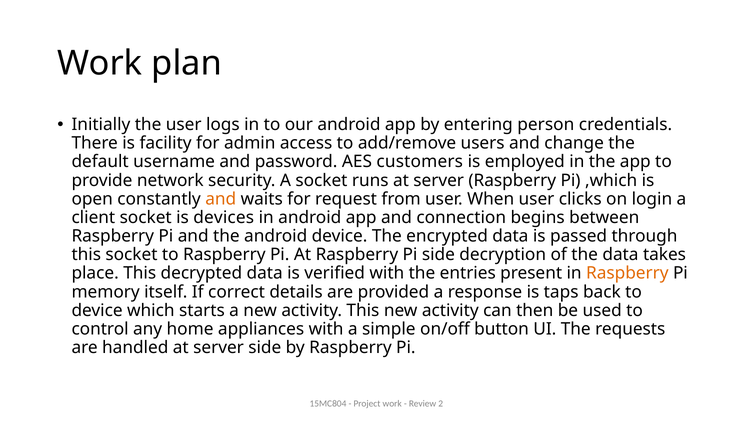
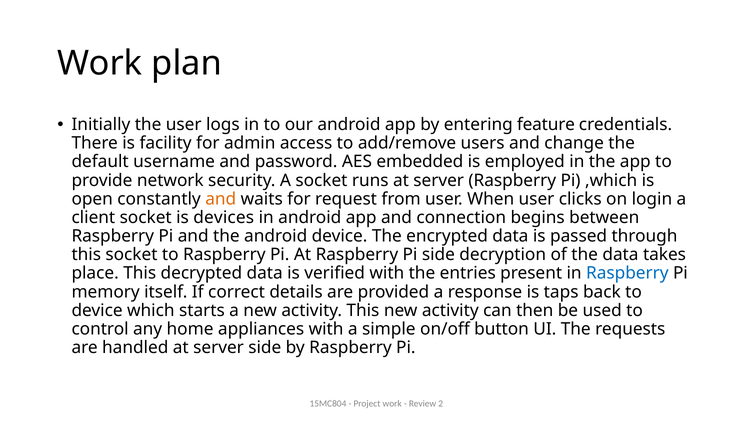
person: person -> feature
customers: customers -> embedded
Raspberry at (627, 274) colour: orange -> blue
